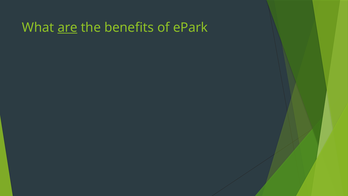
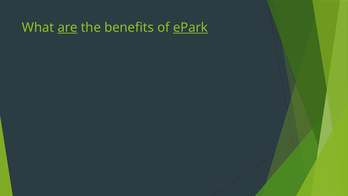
ePark underline: none -> present
